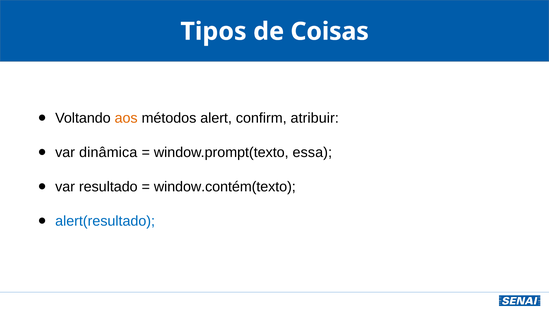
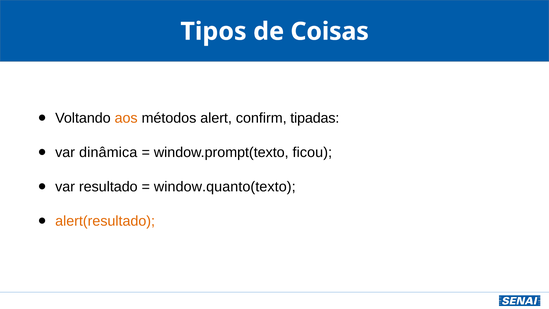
atribuir: atribuir -> tipadas
essa: essa -> ficou
window.contém(texto: window.contém(texto -> window.quanto(texto
alert(resultado colour: blue -> orange
